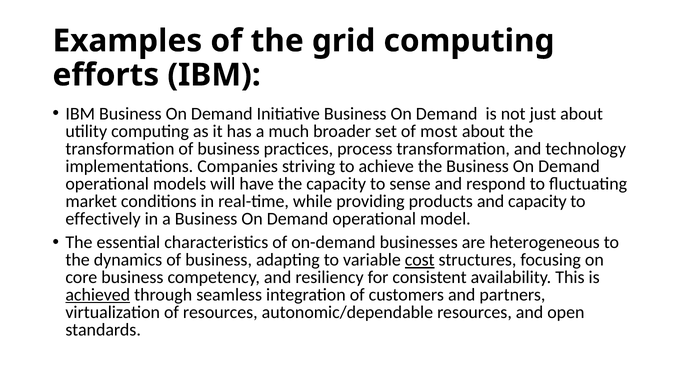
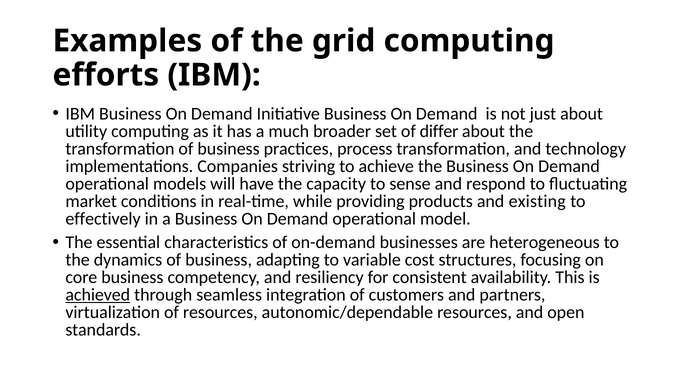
most: most -> differ
and capacity: capacity -> existing
cost underline: present -> none
